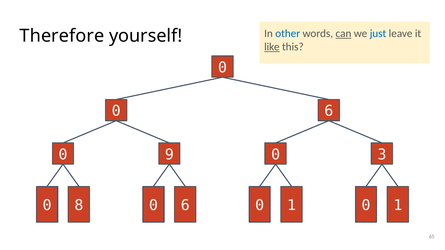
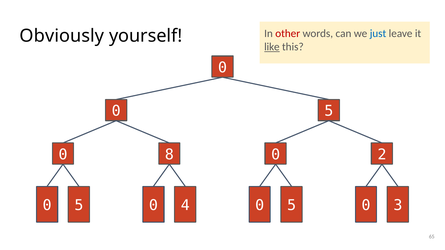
other colour: blue -> red
can underline: present -> none
Therefore: Therefore -> Obviously
6 at (329, 111): 6 -> 5
9: 9 -> 8
3: 3 -> 2
8 at (79, 205): 8 -> 5
6 at (185, 205): 6 -> 4
1 at (292, 205): 1 -> 5
1 at (398, 205): 1 -> 3
